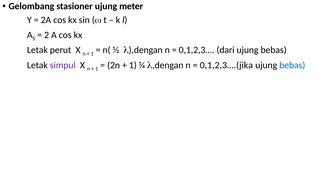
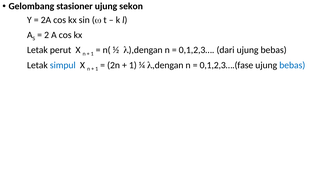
meter: meter -> sekon
simpul colour: purple -> blue
0,1,2,3….(jika: 0,1,2,3….(jika -> 0,1,2,3….(fase
